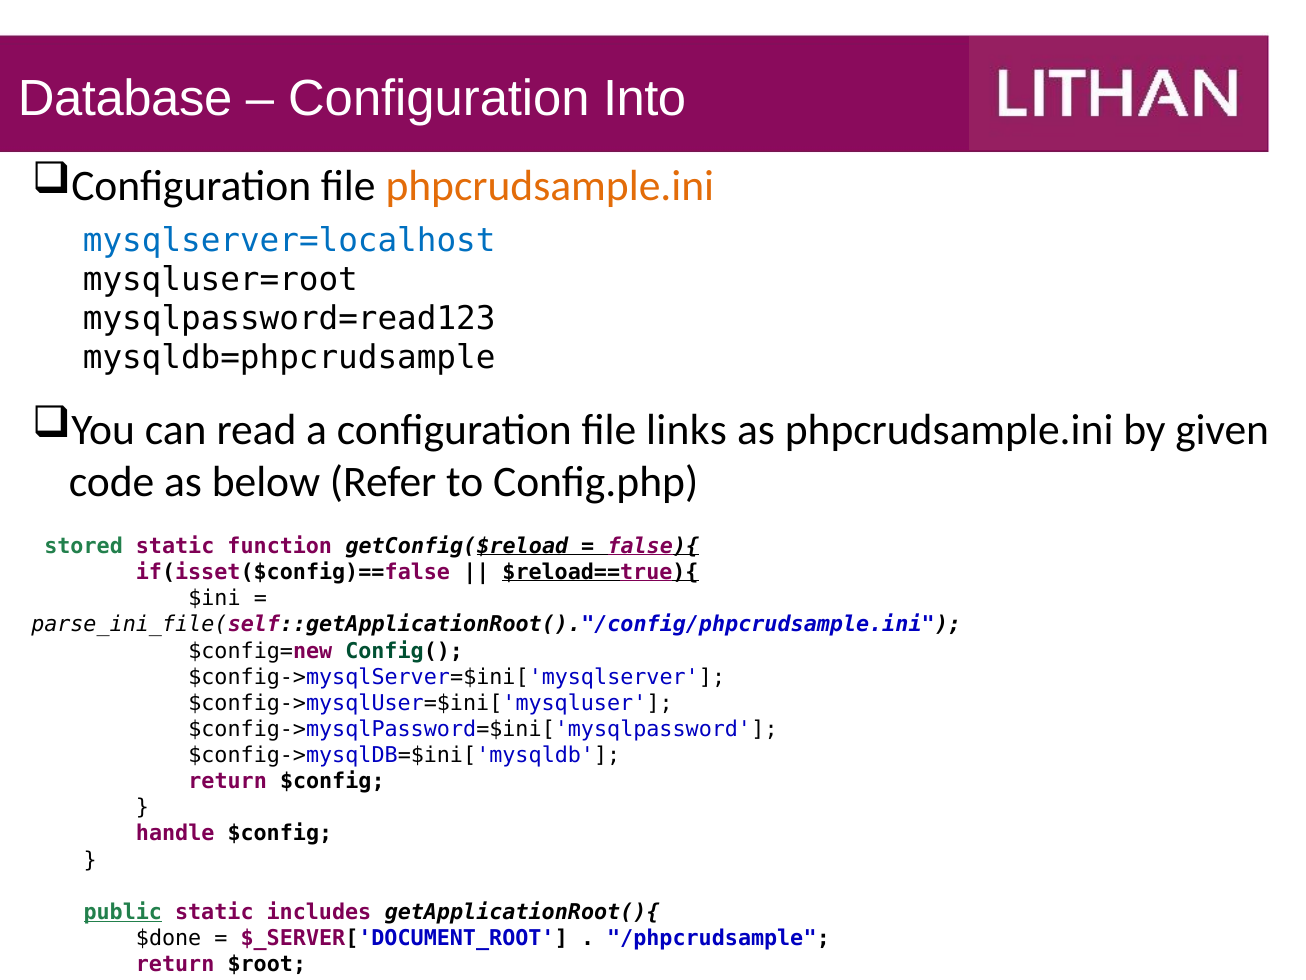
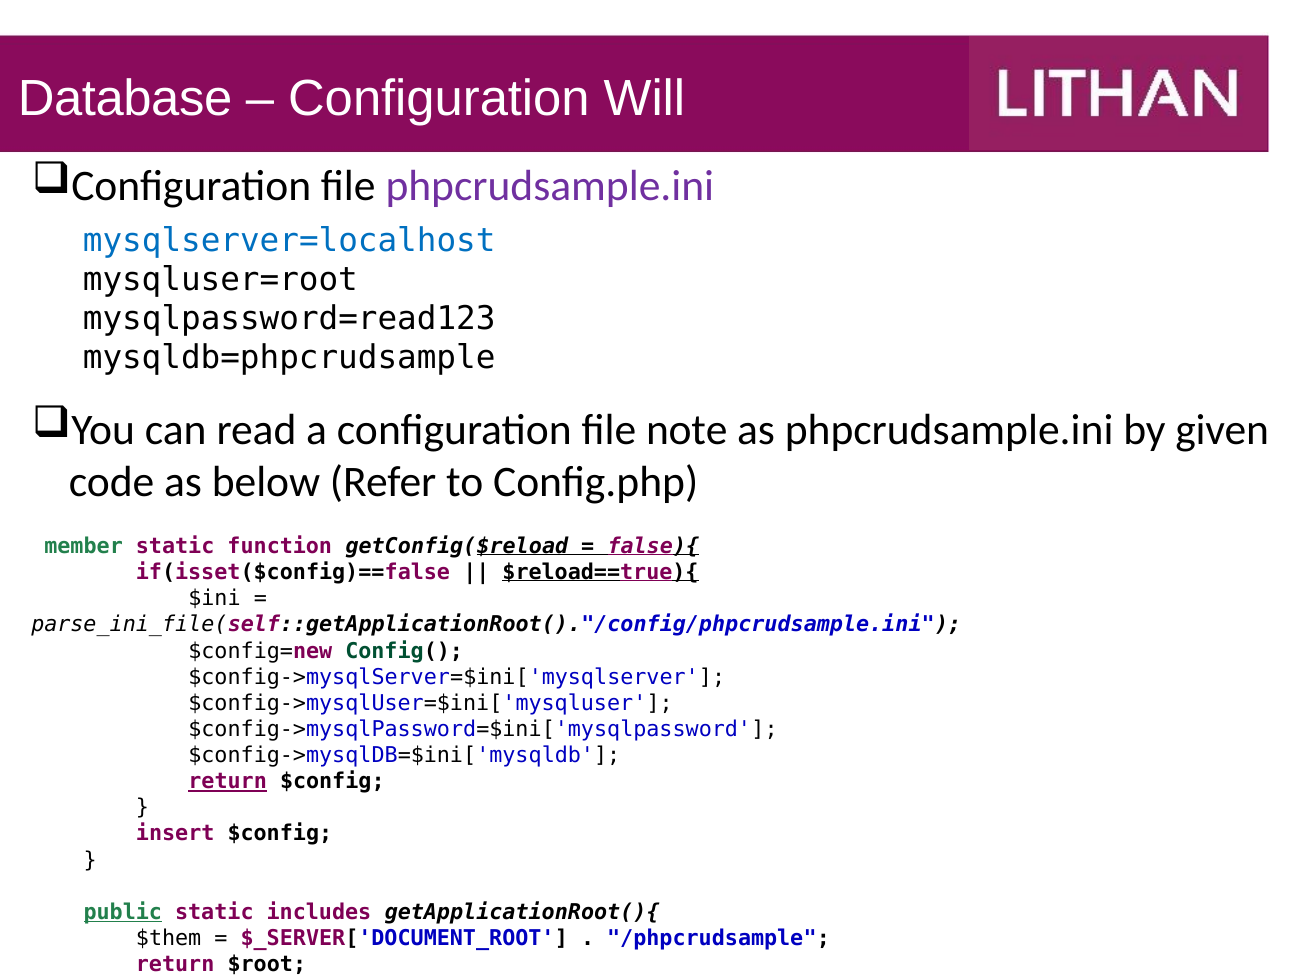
Into: Into -> Will
phpcrudsample.ini at (550, 186) colour: orange -> purple
links: links -> note
stored: stored -> member
return at (228, 781) underline: none -> present
handle: handle -> insert
$done: $done -> $them
